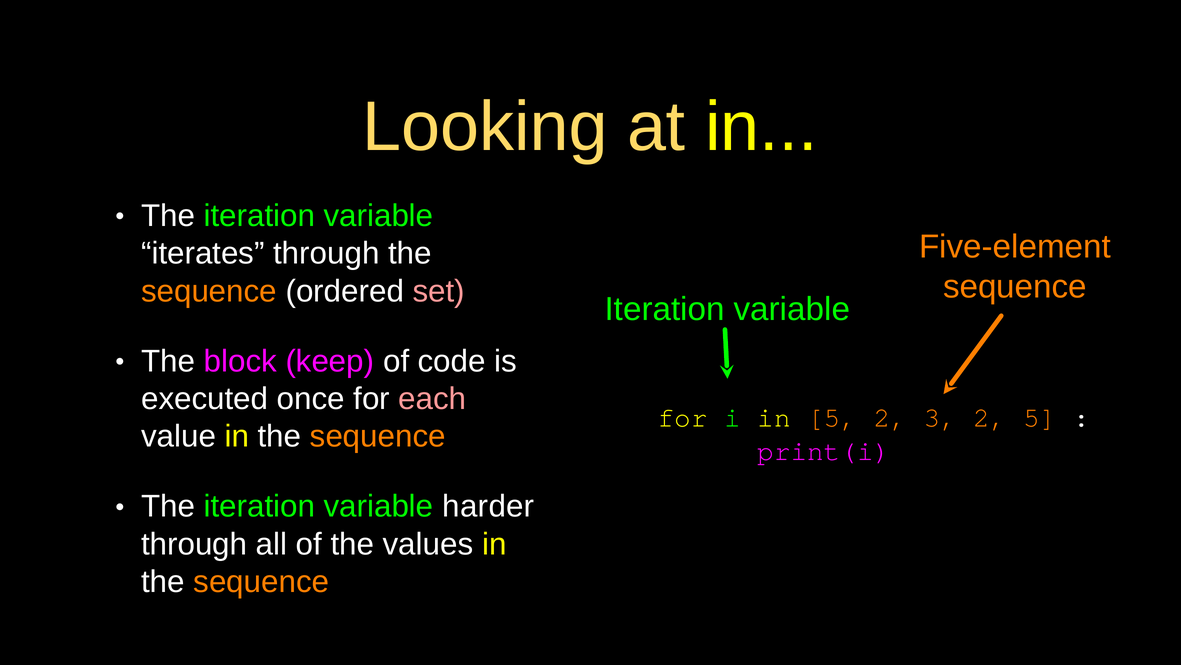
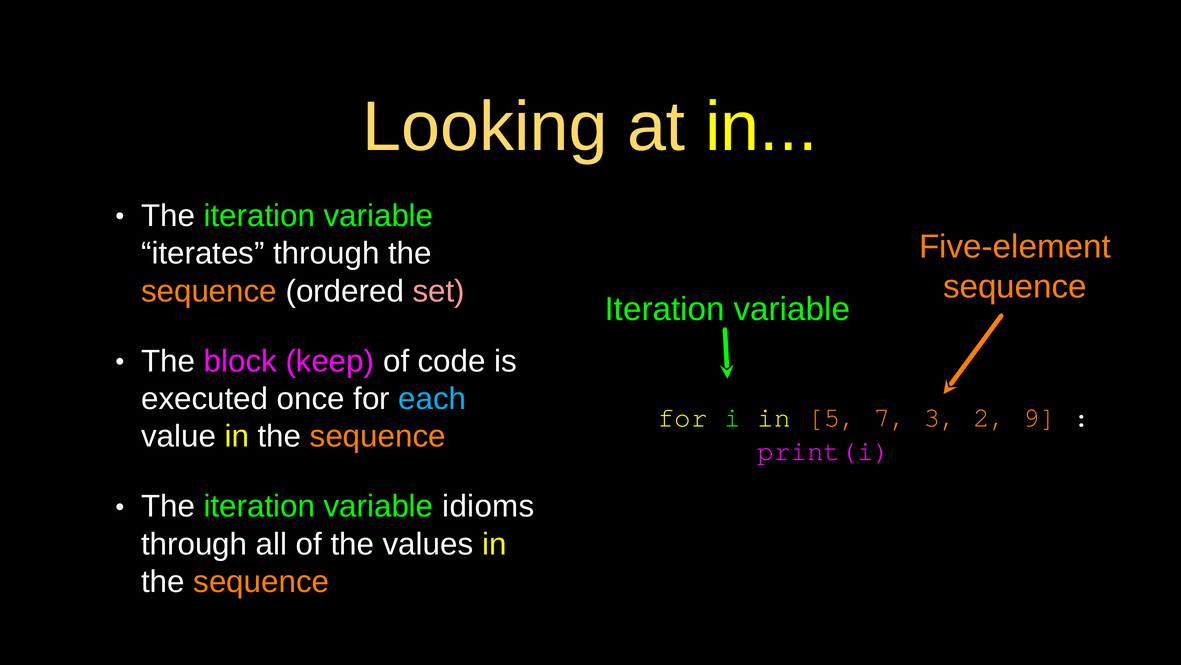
each colour: pink -> light blue
5 2: 2 -> 7
2 5: 5 -> 9
harder: harder -> idioms
